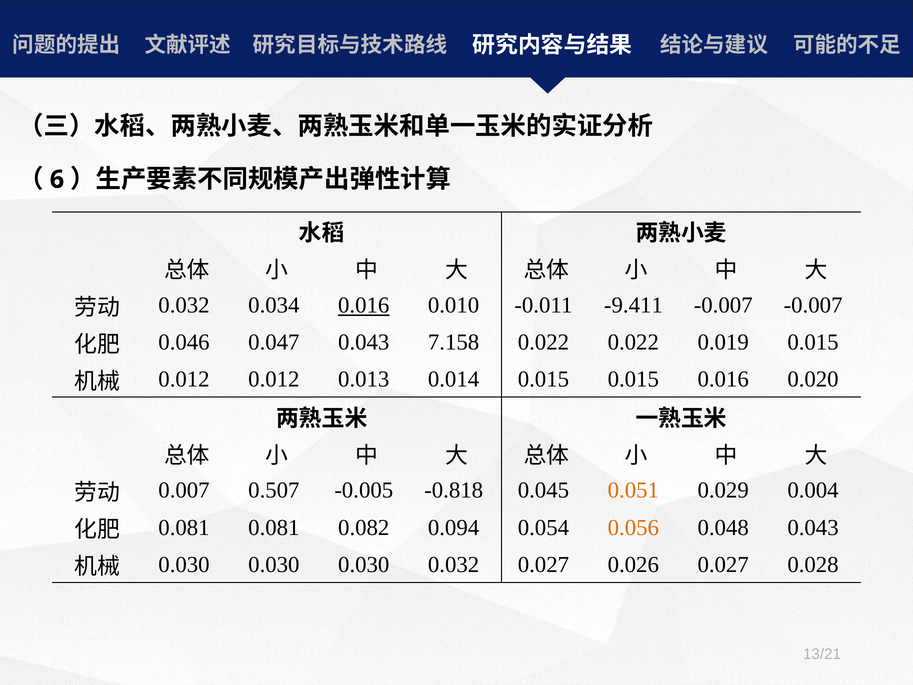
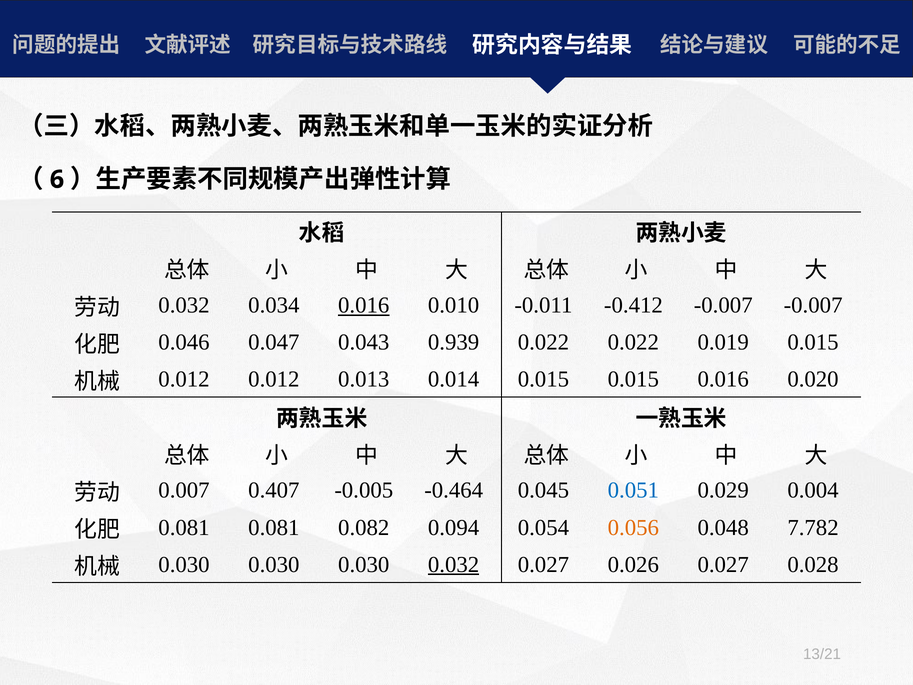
-9.411: -9.411 -> -0.412
7.158: 7.158 -> 0.939
0.507: 0.507 -> 0.407
-0.818: -0.818 -> -0.464
0.051 colour: orange -> blue
0.048 0.043: 0.043 -> 7.782
0.032 at (454, 564) underline: none -> present
